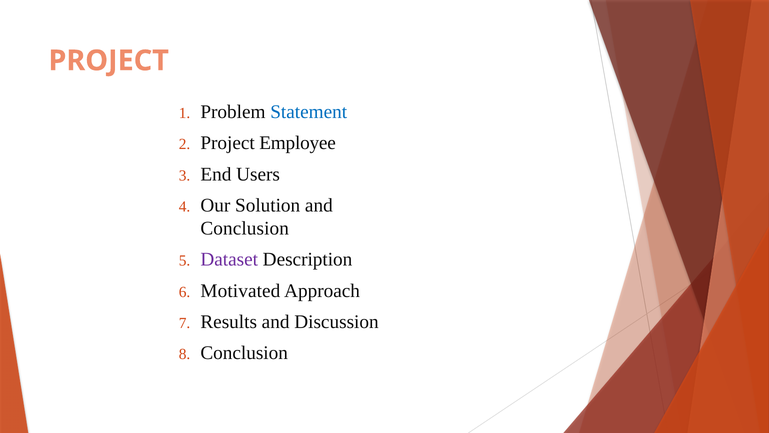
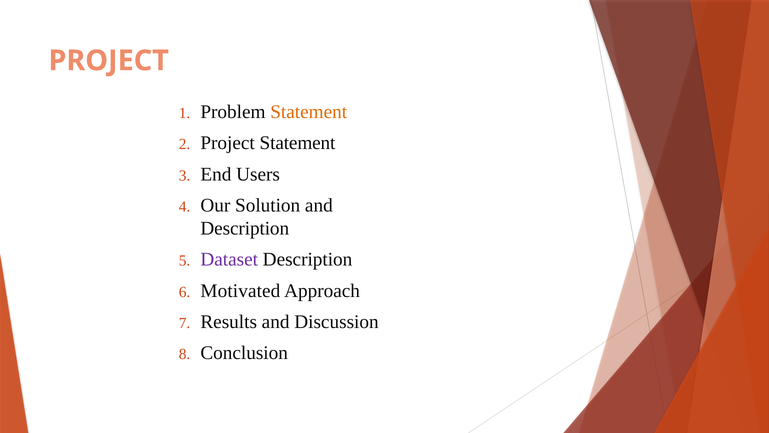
Statement at (309, 112) colour: blue -> orange
Project Employee: Employee -> Statement
Conclusion at (245, 228): Conclusion -> Description
